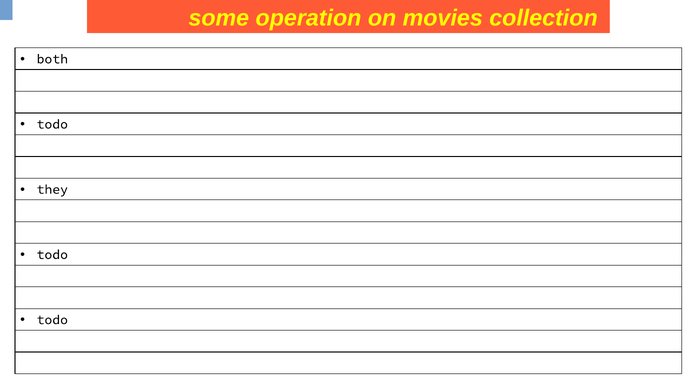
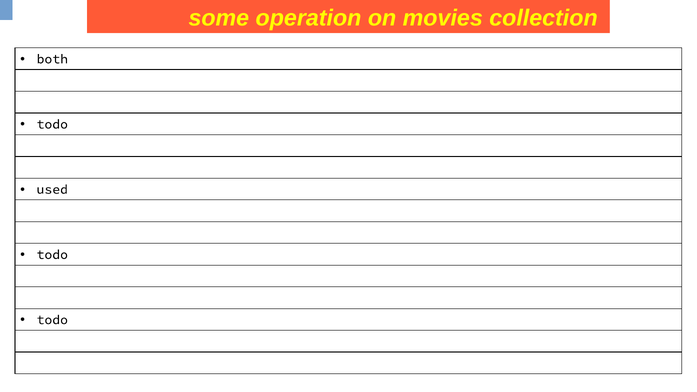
they: they -> used
